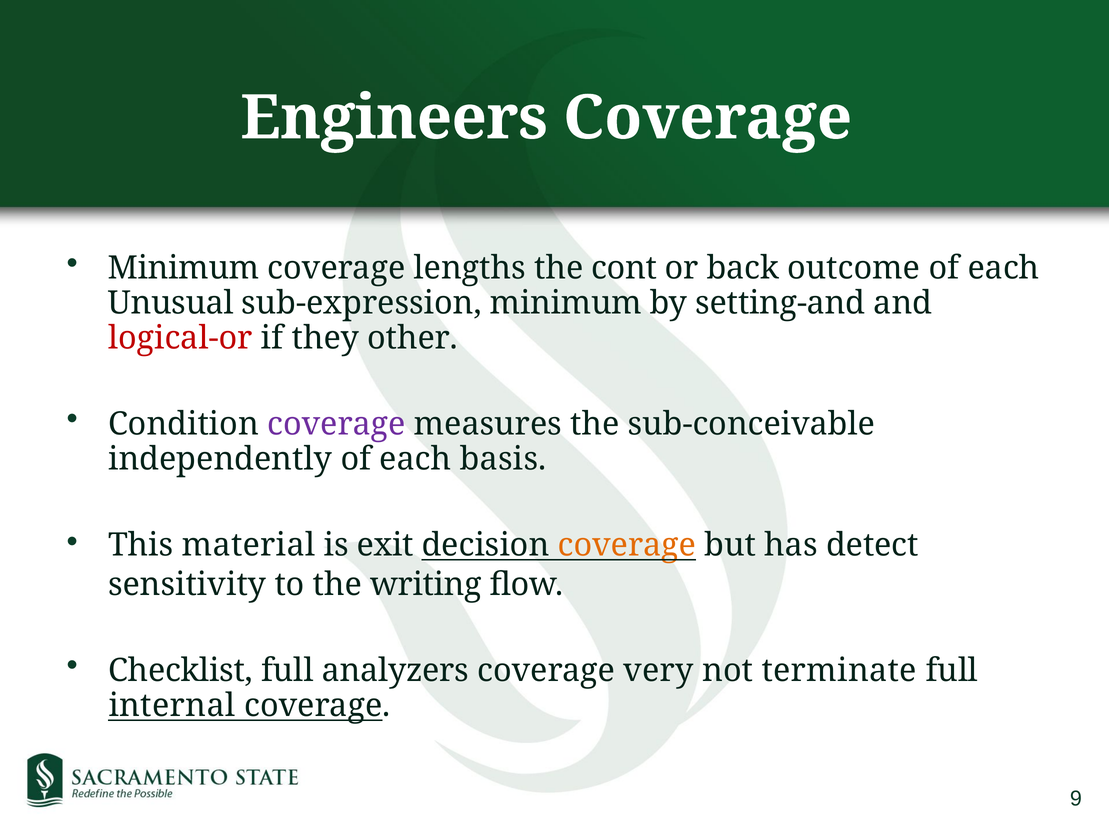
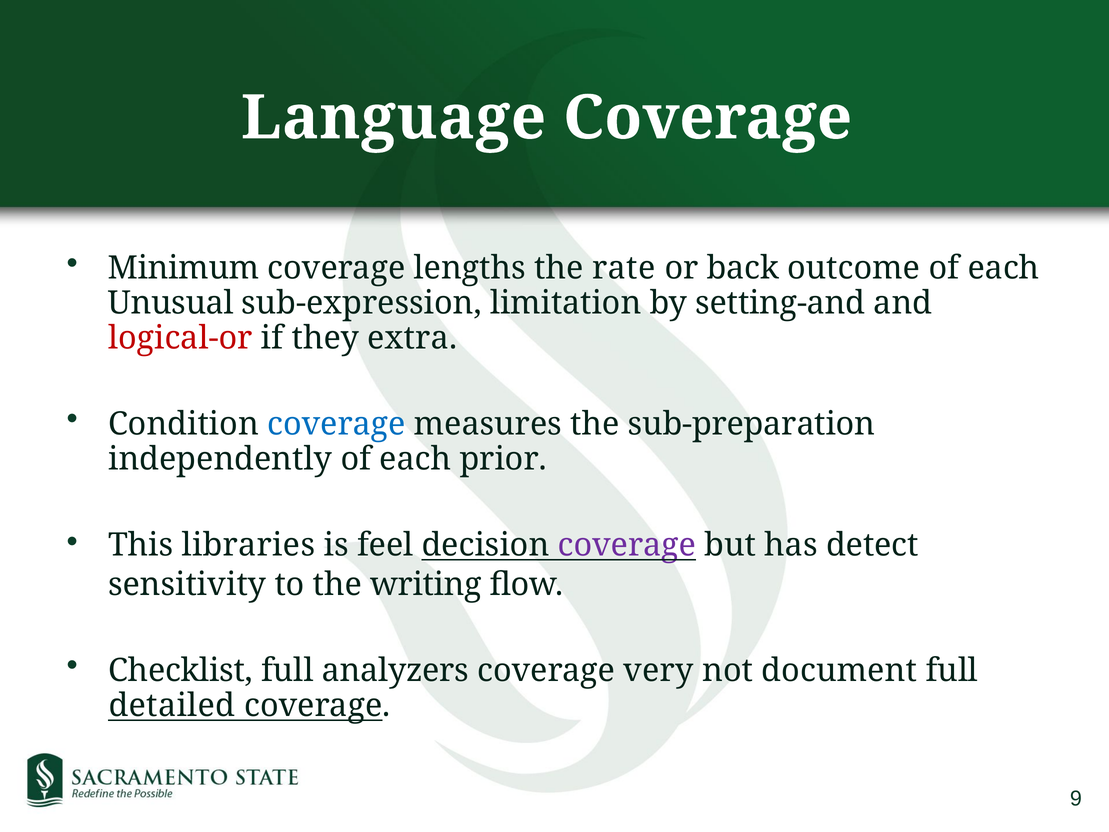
Engineers: Engineers -> Language
cont: cont -> rate
sub-expression minimum: minimum -> limitation
other: other -> extra
coverage at (336, 424) colour: purple -> blue
sub-conceivable: sub-conceivable -> sub-preparation
basis: basis -> prior
material: material -> libraries
exit: exit -> feel
coverage at (627, 545) colour: orange -> purple
terminate: terminate -> document
internal: internal -> detailed
